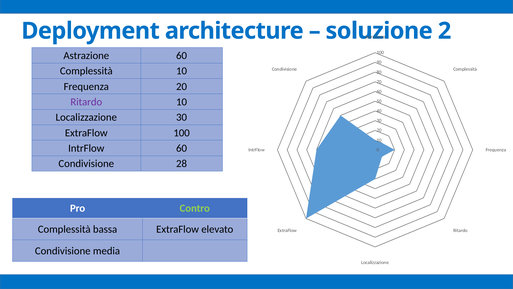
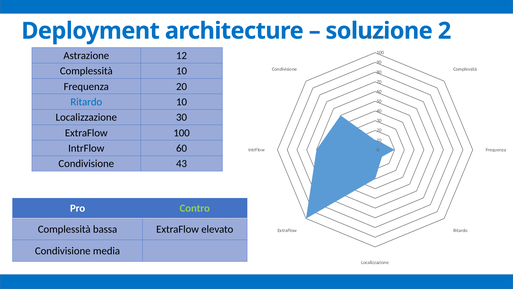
Astrazione 60: 60 -> 12
Ritardo at (86, 102) colour: purple -> blue
28: 28 -> 43
